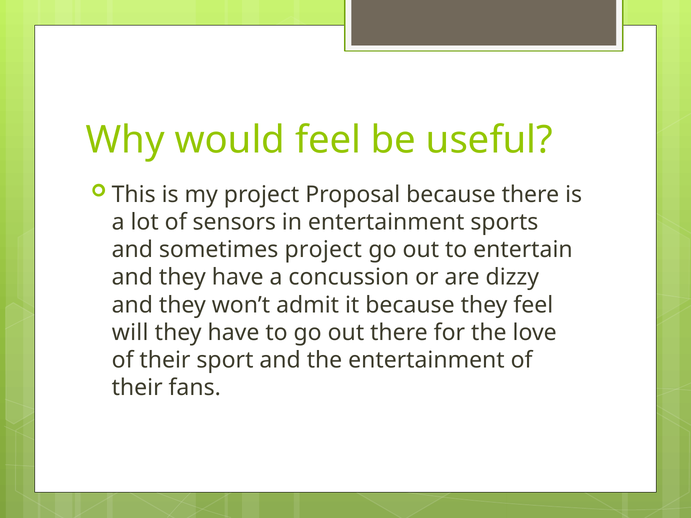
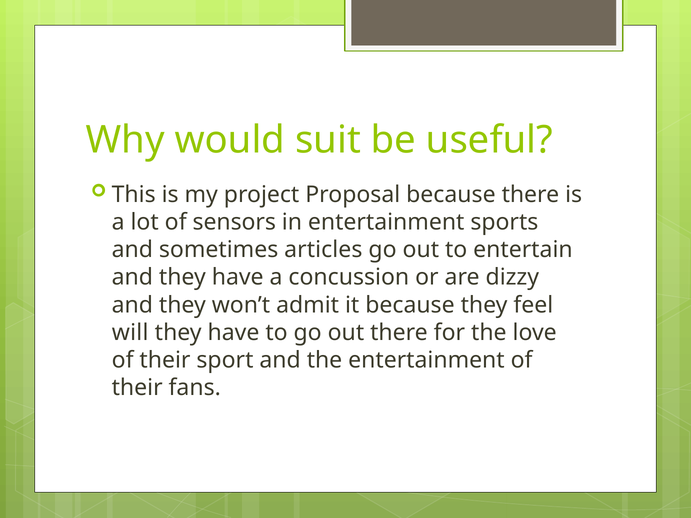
would feel: feel -> suit
sometimes project: project -> articles
